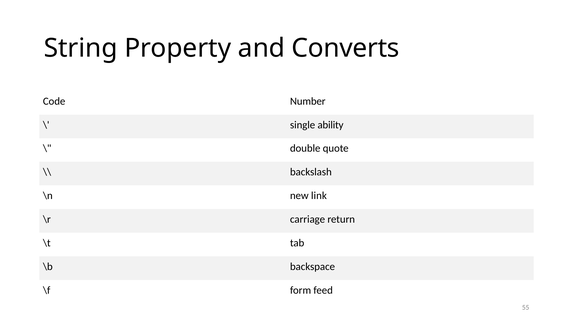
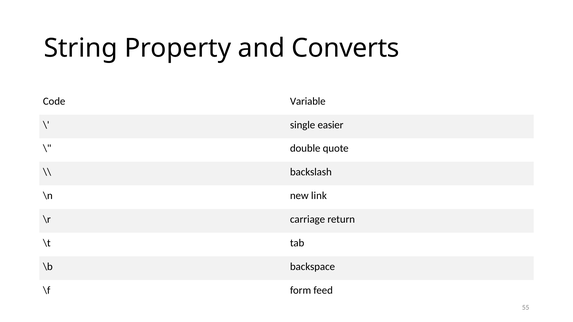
Number: Number -> Variable
ability: ability -> easier
